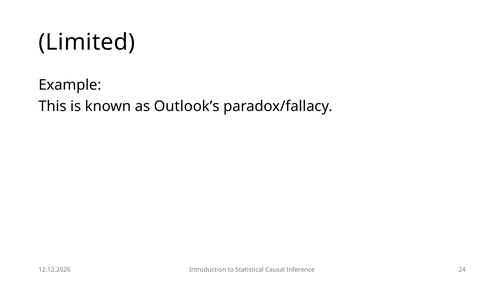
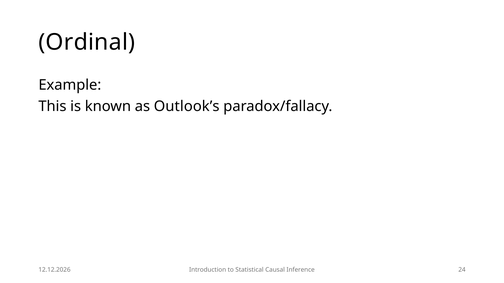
Limited: Limited -> Ordinal
